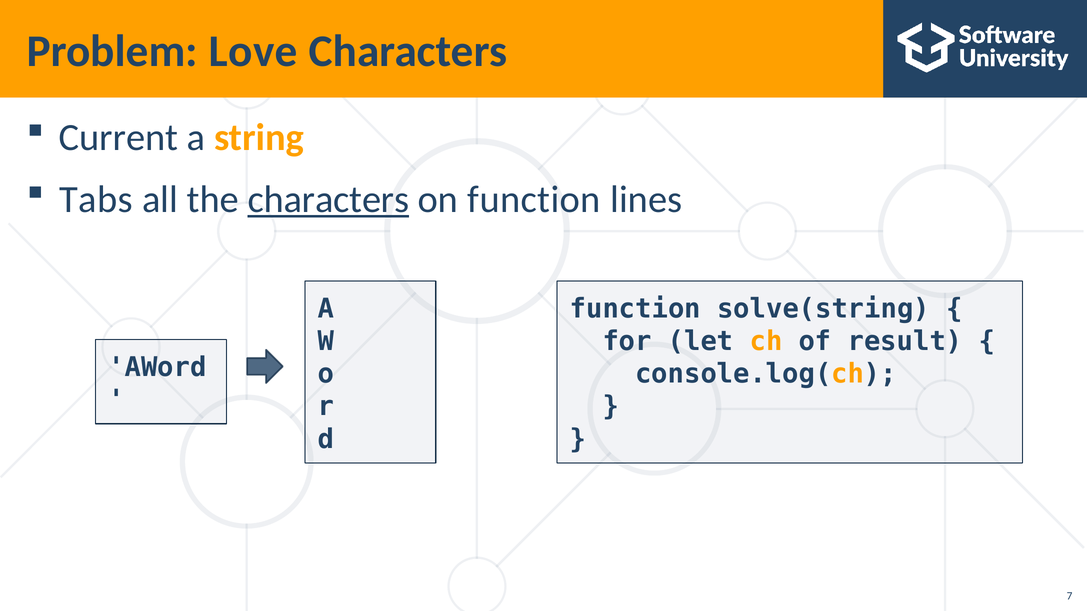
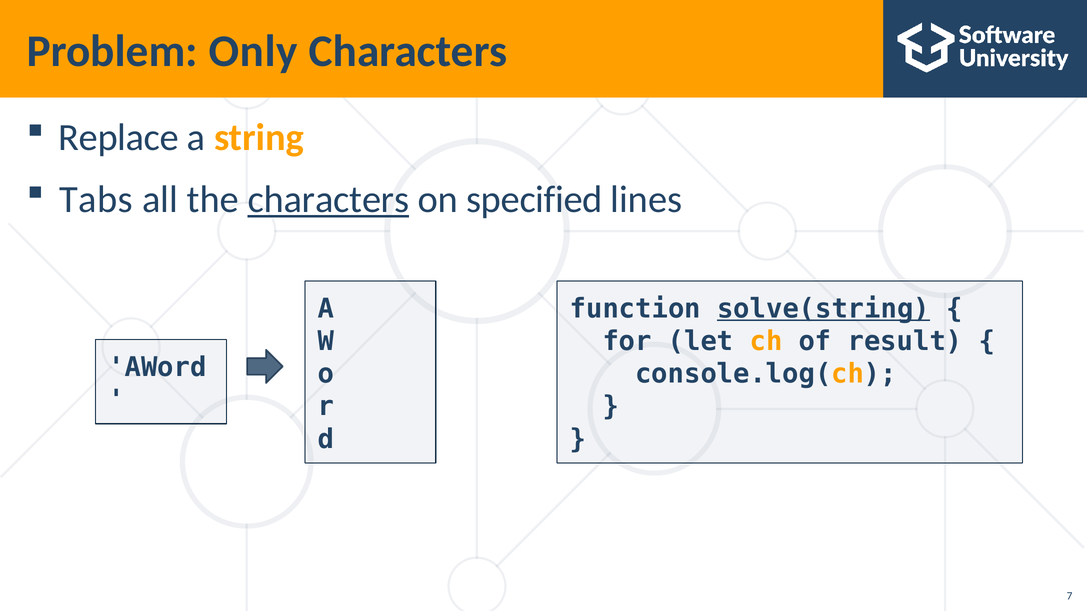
Love: Love -> Only
Current: Current -> Replace
on function: function -> specified
solve(string underline: none -> present
